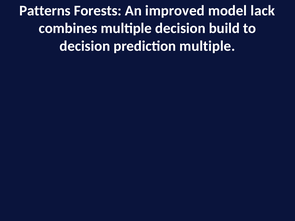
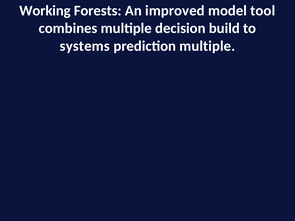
Patterns: Patterns -> Working
lack: lack -> tool
decision at (85, 46): decision -> systems
